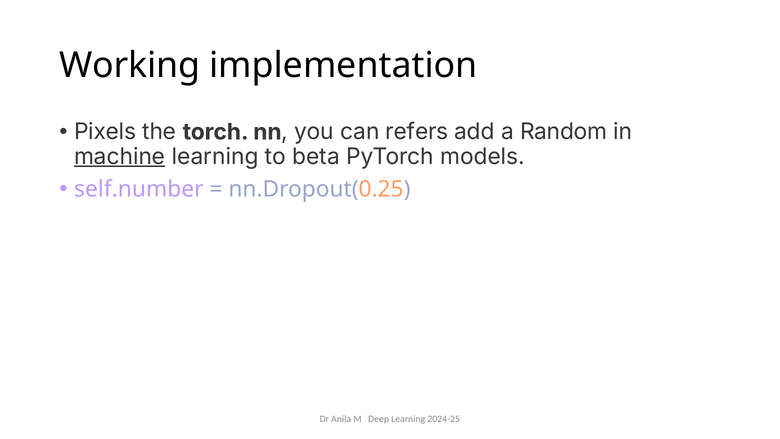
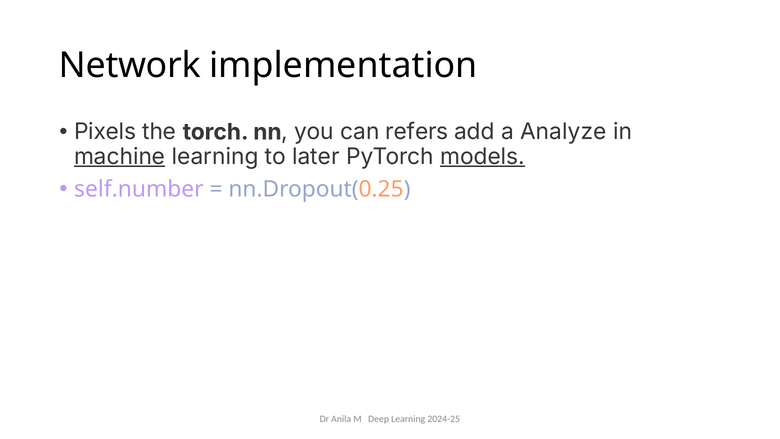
Working: Working -> Network
Random: Random -> Analyze
beta: beta -> later
models underline: none -> present
